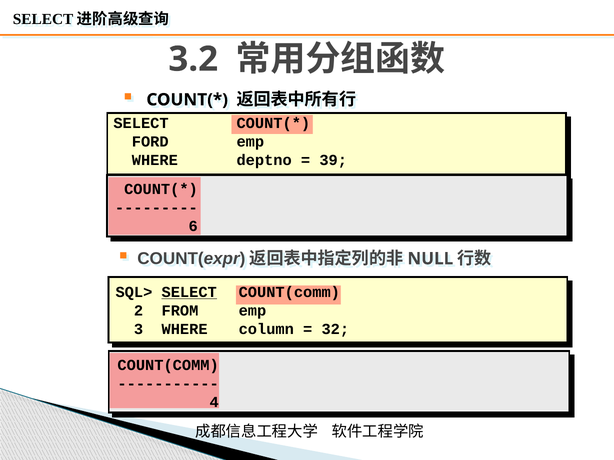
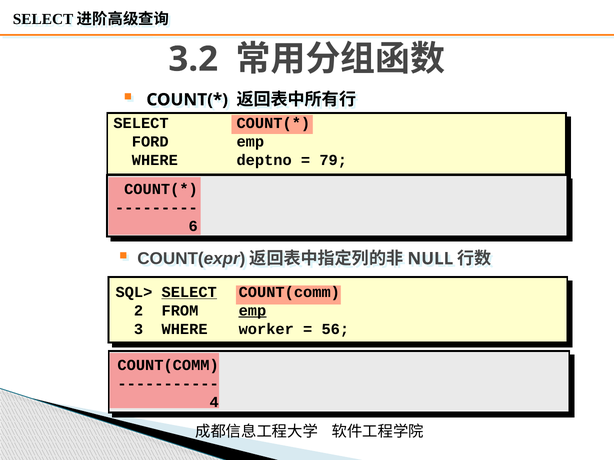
39: 39 -> 79
emp at (252, 311) underline: none -> present
column: column -> worker
32: 32 -> 56
